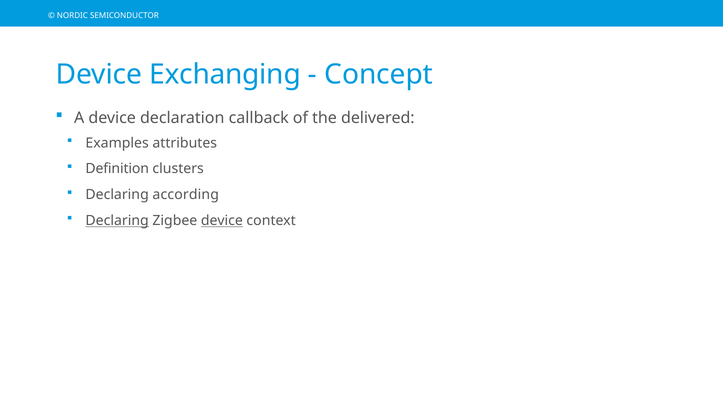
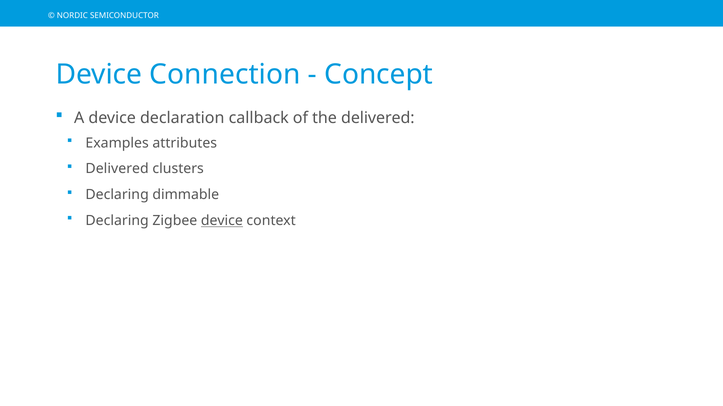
Exchanging: Exchanging -> Connection
Definition at (117, 169): Definition -> Delivered
according: according -> dimmable
Declaring at (117, 221) underline: present -> none
